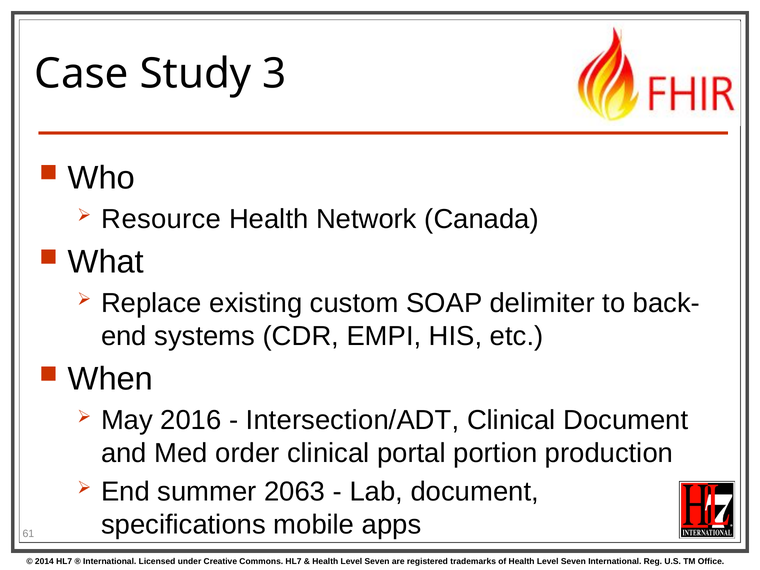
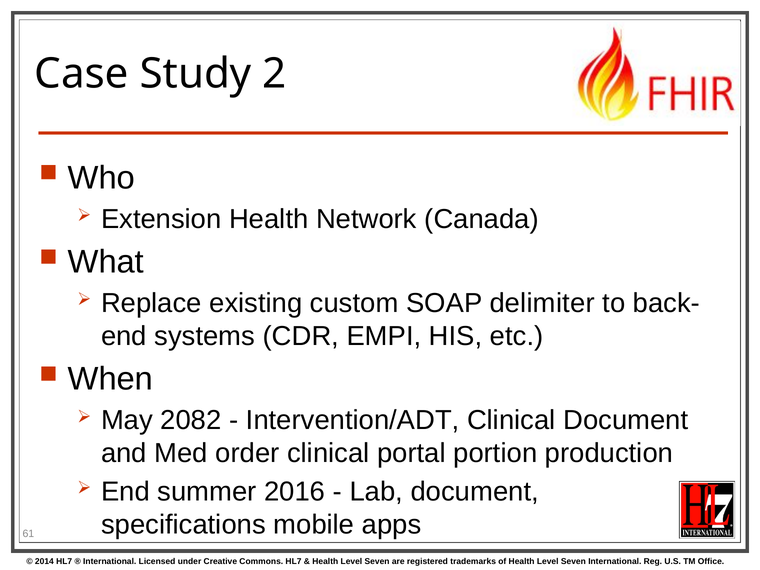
3: 3 -> 2
Resource: Resource -> Extension
2016: 2016 -> 2082
Intersection/ADT: Intersection/ADT -> Intervention/ADT
2063: 2063 -> 2016
